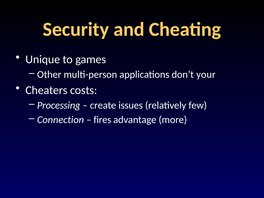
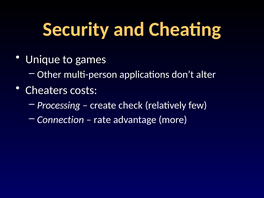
your: your -> alter
issues: issues -> check
fires: fires -> rate
